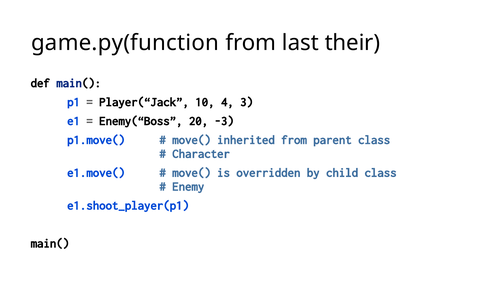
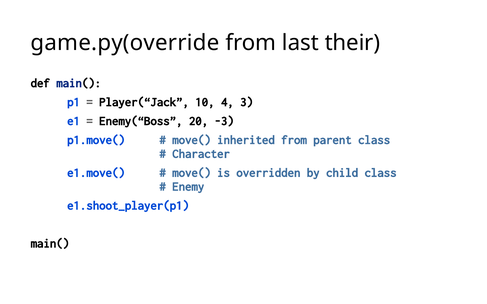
game.py(function: game.py(function -> game.py(override
